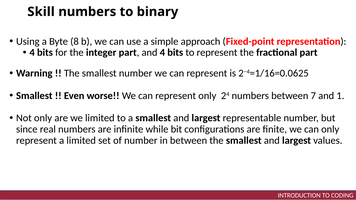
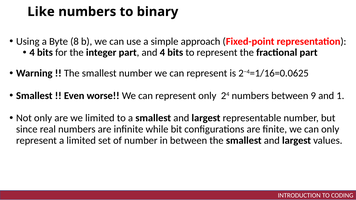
Skill: Skill -> Like
7: 7 -> 9
